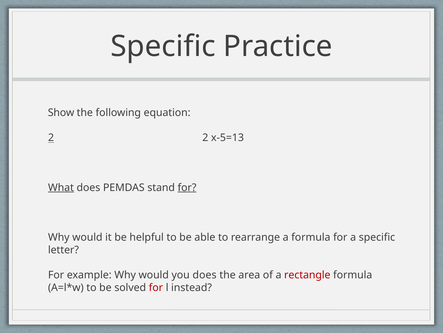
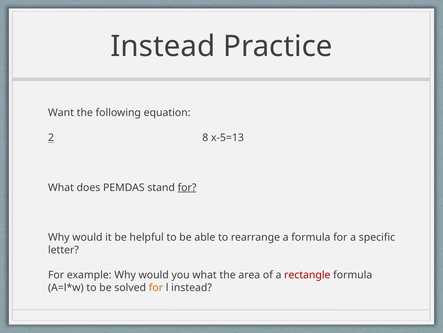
Specific at (163, 46): Specific -> Instead
Show: Show -> Want
2 2: 2 -> 8
What at (61, 187) underline: present -> none
you does: does -> what
for at (156, 287) colour: red -> orange
